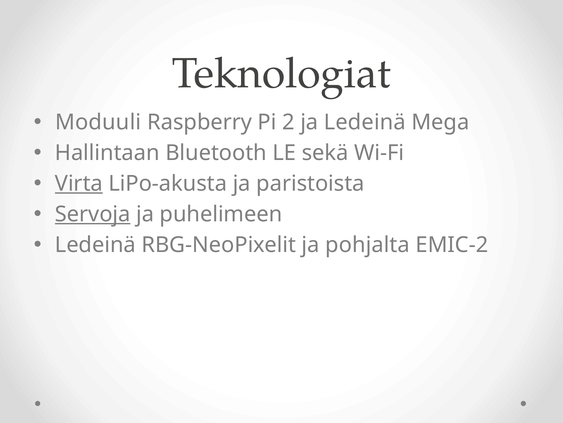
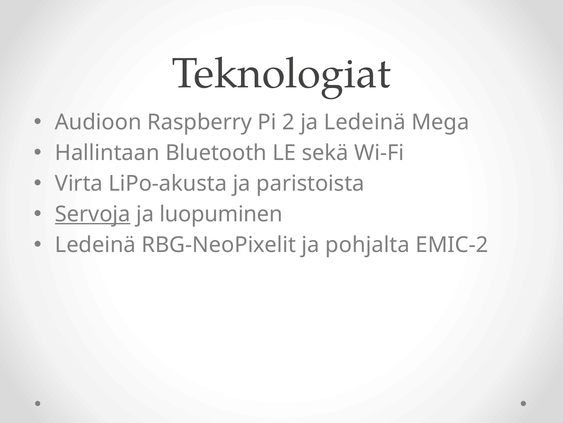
Moduuli: Moduuli -> Audioon
Virta underline: present -> none
puhelimeen: puhelimeen -> luopuminen
